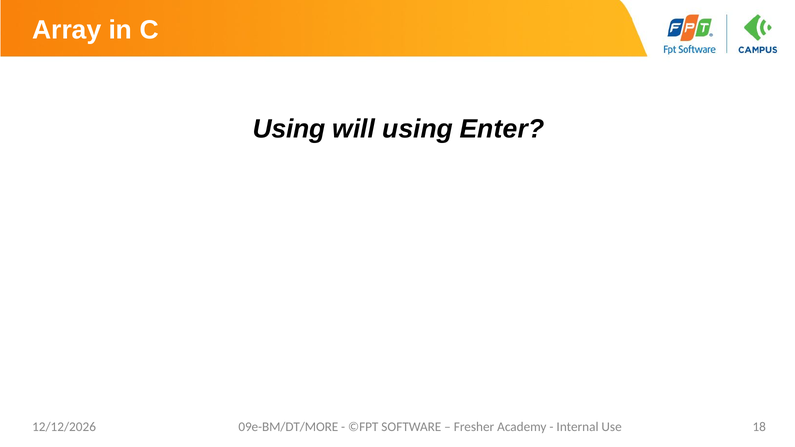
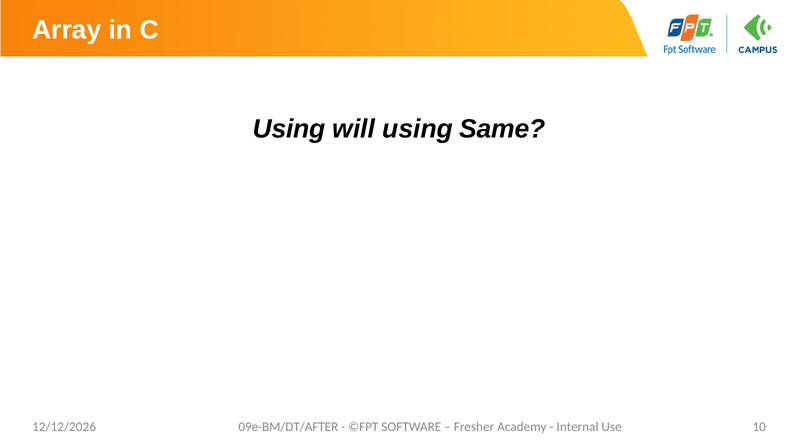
Enter: Enter -> Same
09e-BM/DT/MORE: 09e-BM/DT/MORE -> 09e-BM/DT/AFTER
18: 18 -> 10
